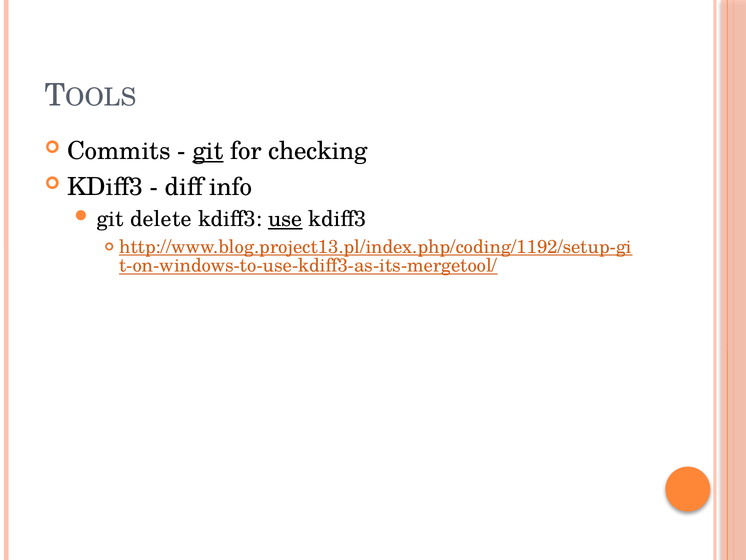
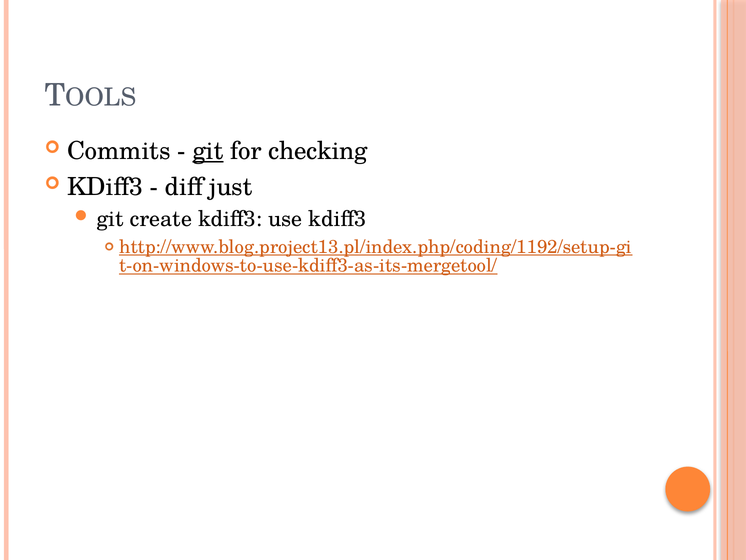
info: info -> just
delete: delete -> create
use underline: present -> none
